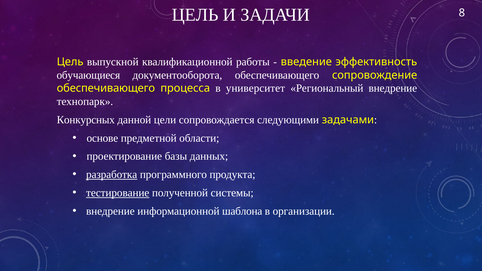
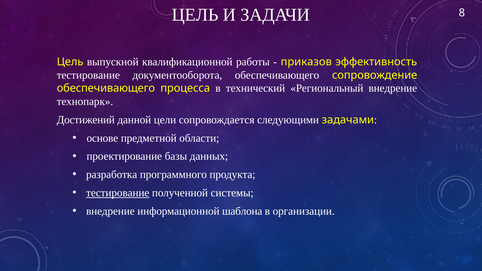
введение: введение -> приказов
обучающиеся at (88, 75): обучающиеся -> тестирование
университет: университет -> технический
Конкурсных: Конкурсных -> Достижений
разработка underline: present -> none
